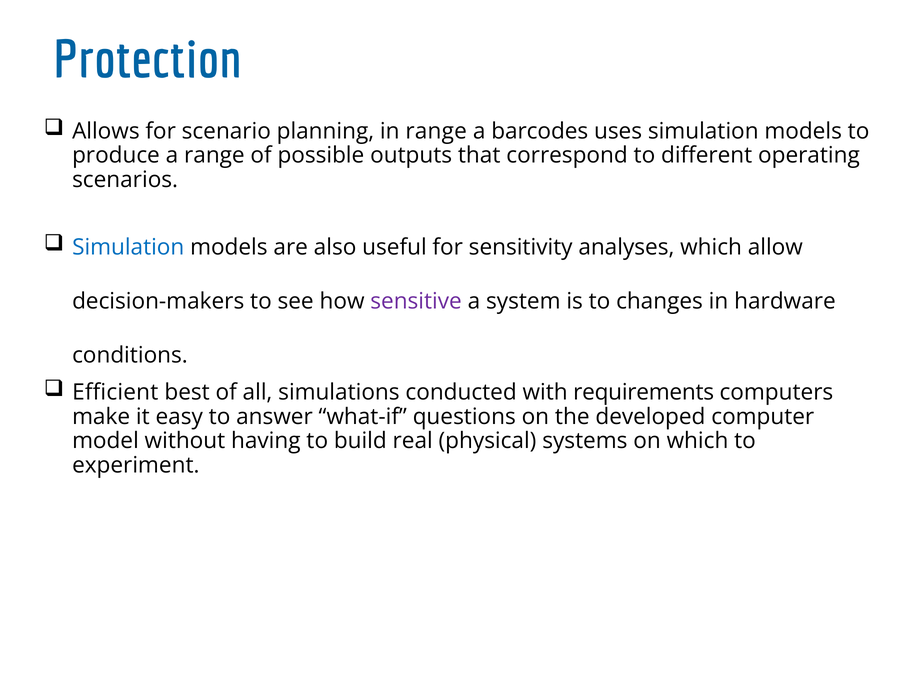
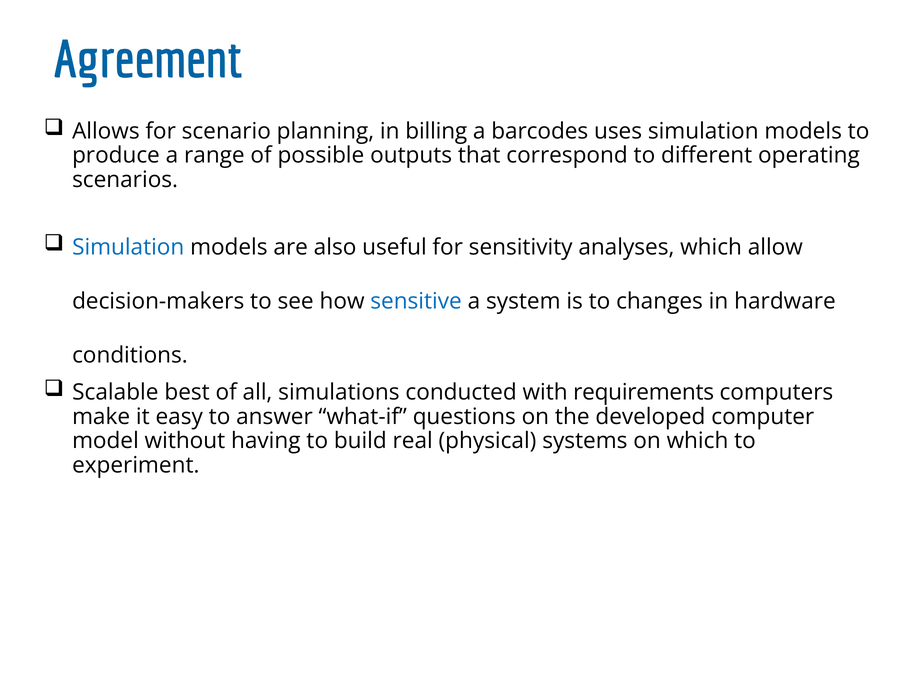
Protection: Protection -> Agreement
in range: range -> billing
sensitive colour: purple -> blue
Efficient: Efficient -> Scalable
